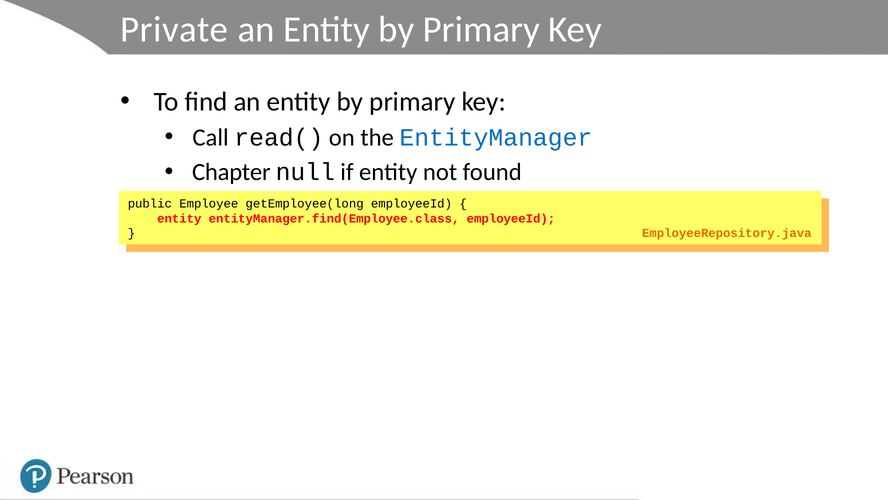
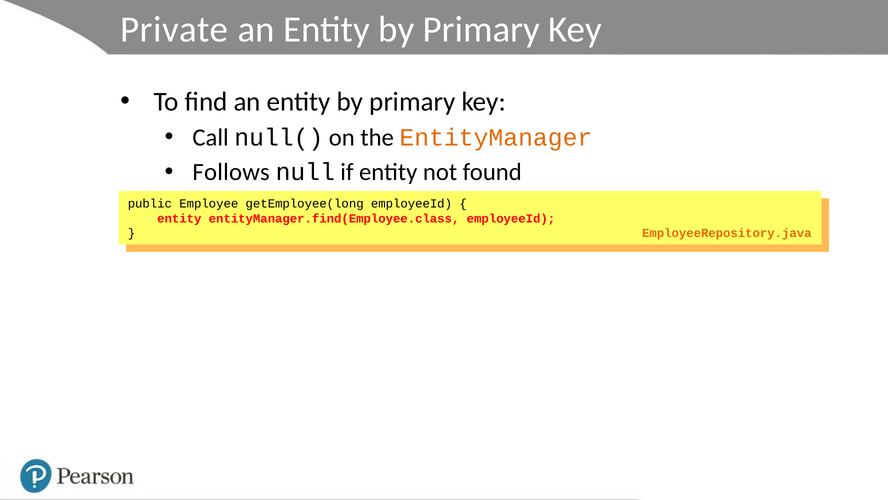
read(: read( -> null(
EntityManager colour: blue -> orange
Chapter: Chapter -> Follows
